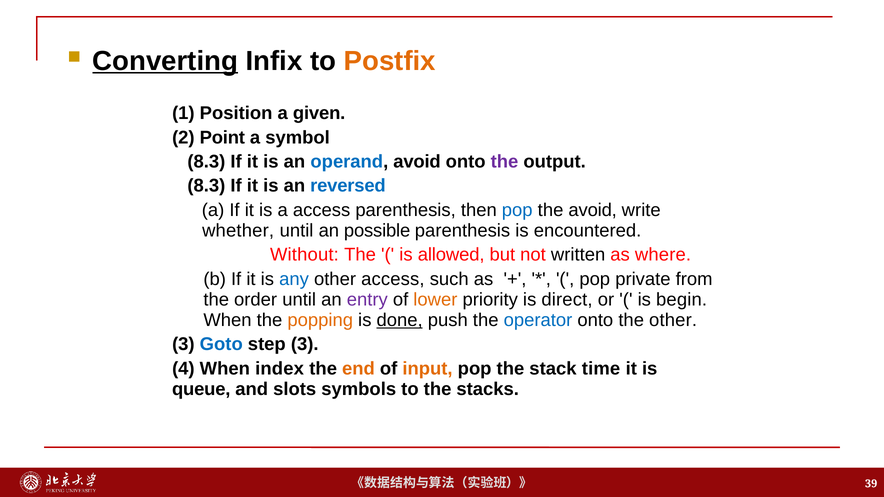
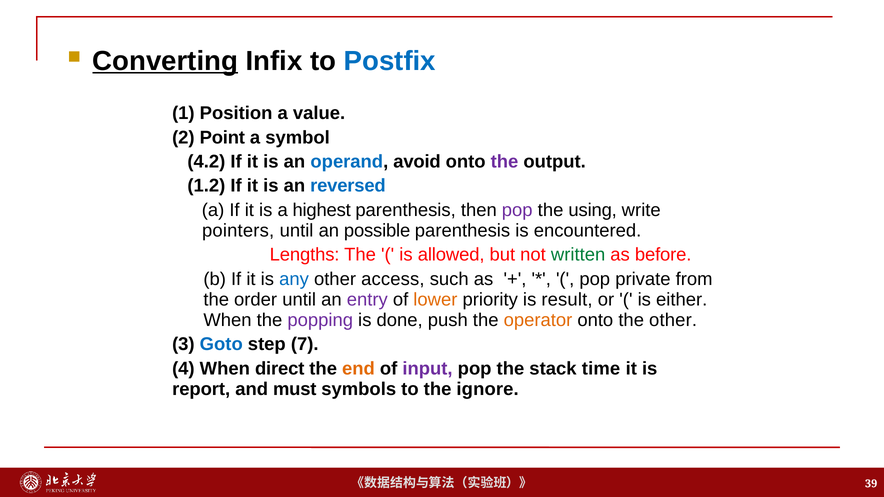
Postfix colour: orange -> blue
given: given -> value
8.3 at (206, 162): 8.3 -> 4.2
8.3 at (206, 186): 8.3 -> 1.2
a access: access -> highest
pop at (517, 210) colour: blue -> purple
the avoid: avoid -> using
whether: whether -> pointers
Without: Without -> Lengths
written colour: black -> green
where: where -> before
direct: direct -> result
begin: begin -> either
popping colour: orange -> purple
done underline: present -> none
operator colour: blue -> orange
step 3: 3 -> 7
index: index -> direct
input colour: orange -> purple
queue: queue -> report
slots: slots -> must
stacks: stacks -> ignore
